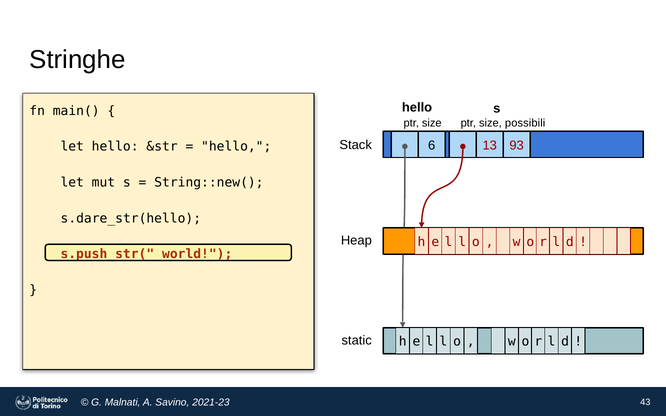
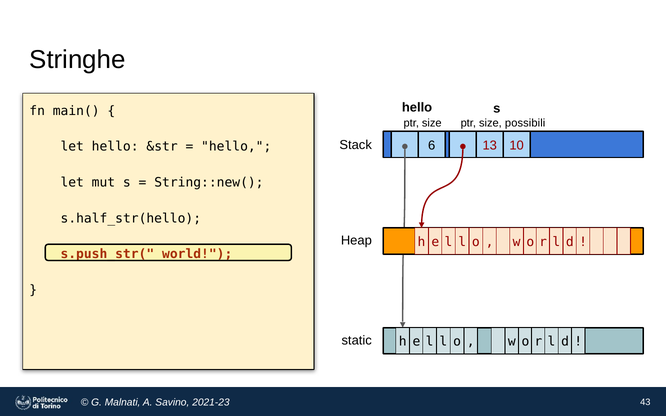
93: 93 -> 10
s.dare_str(hello: s.dare_str(hello -> s.half_str(hello
